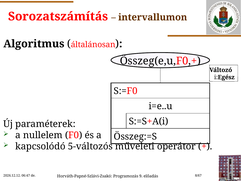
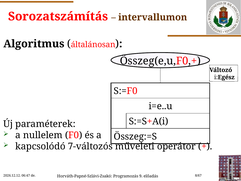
5-változós: 5-változós -> 7-változós
